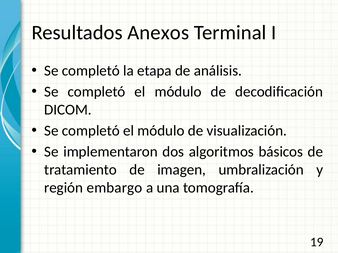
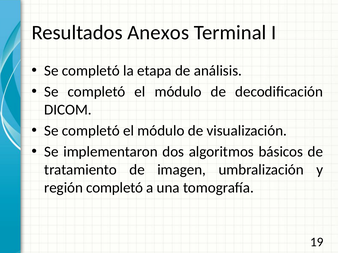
región embargo: embargo -> completó
